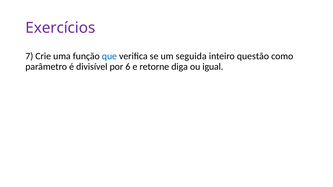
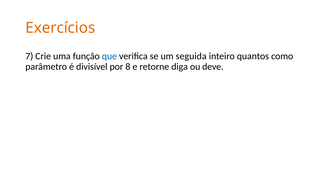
Exercícios colour: purple -> orange
questão: questão -> quantos
6: 6 -> 8
igual: igual -> deve
